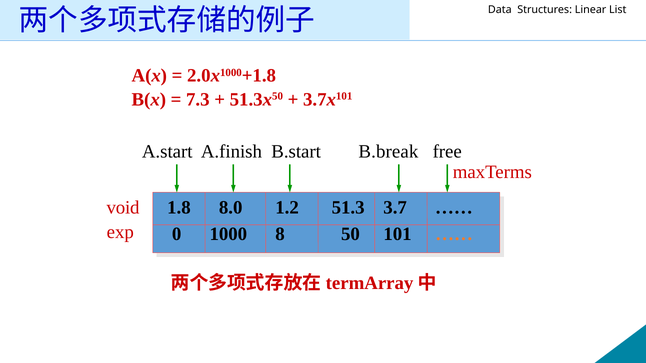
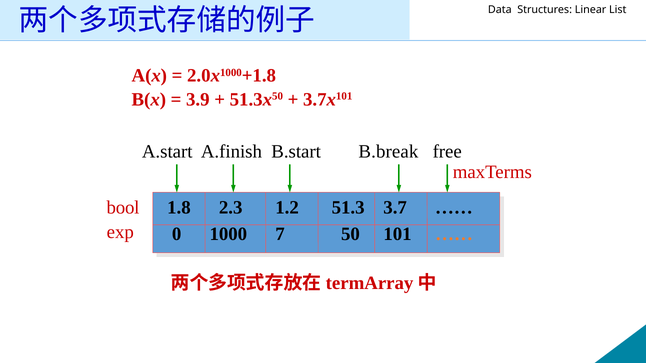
7.3: 7.3 -> 3.9
void: void -> bool
8.0: 8.0 -> 2.3
8: 8 -> 7
